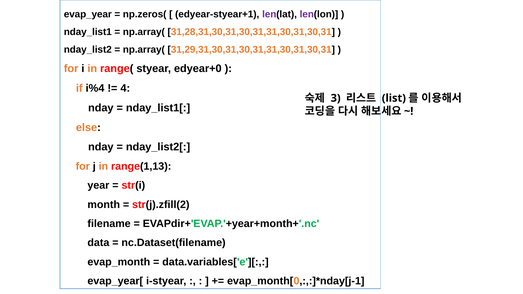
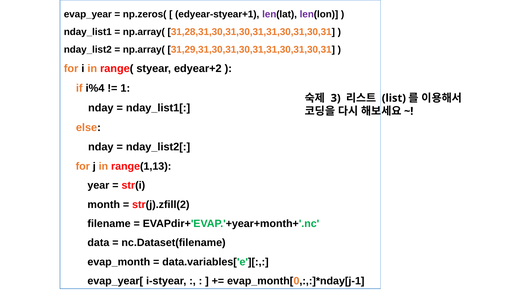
edyear+0: edyear+0 -> edyear+2
4: 4 -> 1
